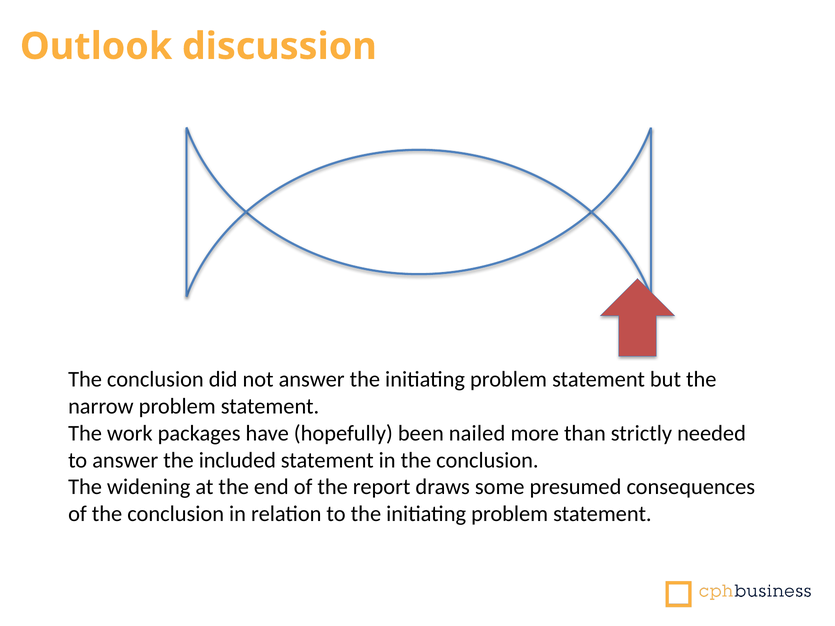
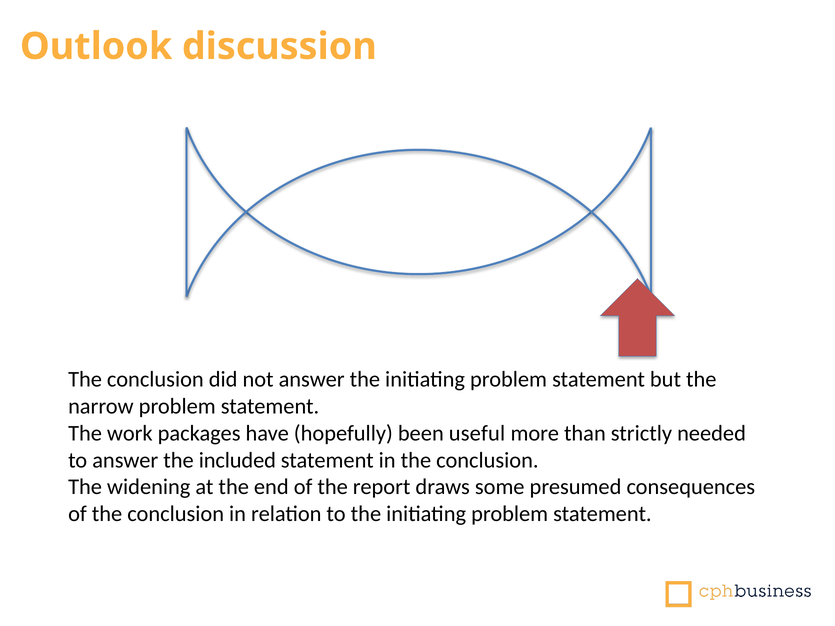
nailed: nailed -> useful
